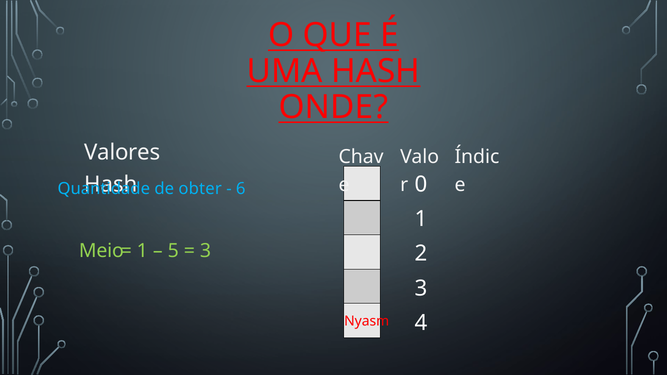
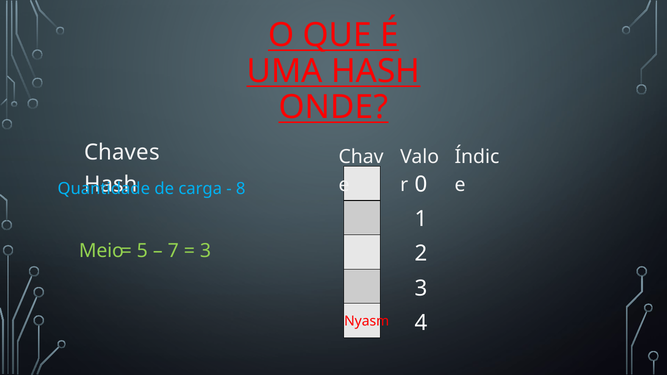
Valores: Valores -> Chaves
obter: obter -> carga
6: 6 -> 8
1 at (142, 251): 1 -> 5
5: 5 -> 7
